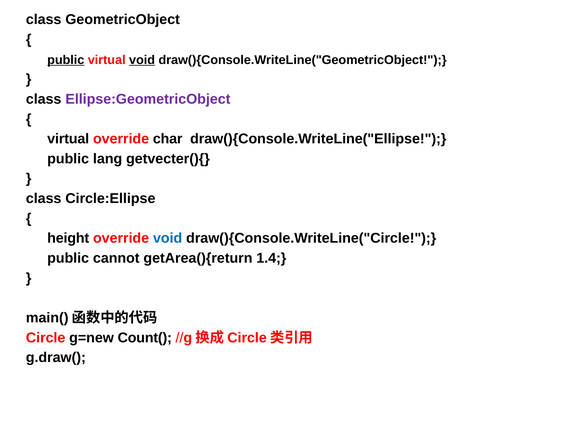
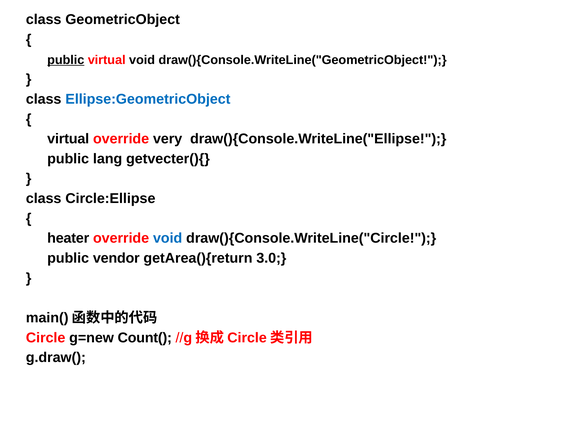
void at (142, 60) underline: present -> none
Ellipse:GeometricObject colour: purple -> blue
char: char -> very
height: height -> heater
cannot: cannot -> vendor
1.4: 1.4 -> 3.0
